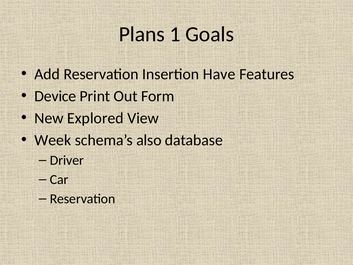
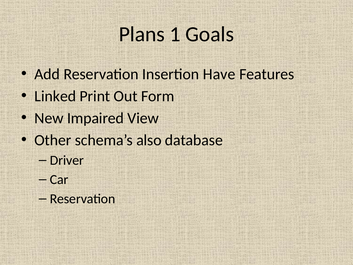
Device: Device -> Linked
Explored: Explored -> Impaired
Week: Week -> Other
